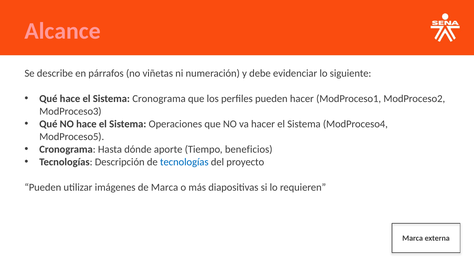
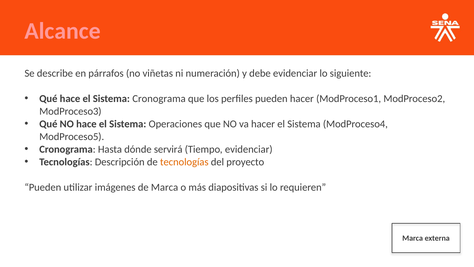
aporte: aporte -> servirá
Tiempo beneficios: beneficios -> evidenciar
tecnologías at (184, 162) colour: blue -> orange
